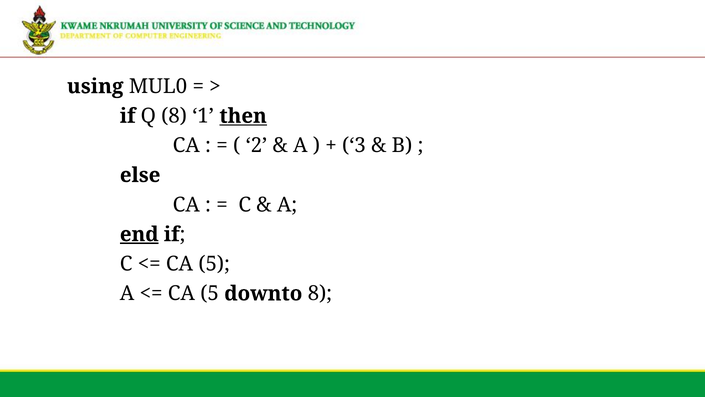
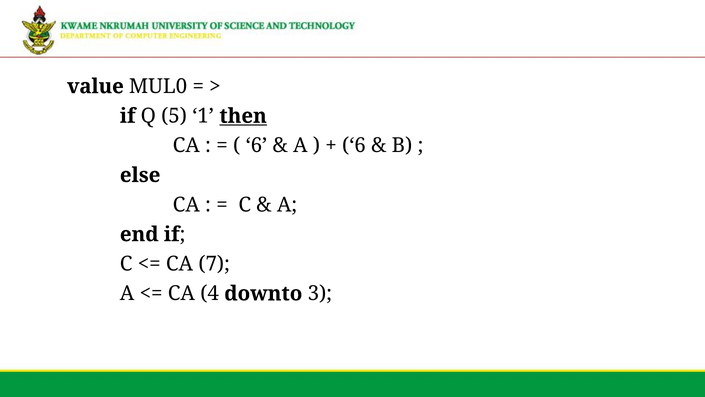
using: using -> value
Q 8: 8 -> 5
2 at (256, 145): 2 -> 6
3 at (354, 145): 3 -> 6
end underline: present -> none
5 at (214, 264): 5 -> 7
5 at (210, 293): 5 -> 4
downto 8: 8 -> 3
